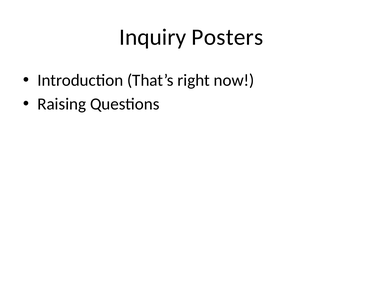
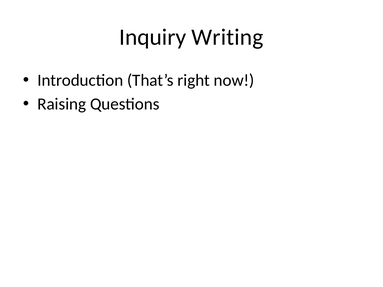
Posters: Posters -> Writing
